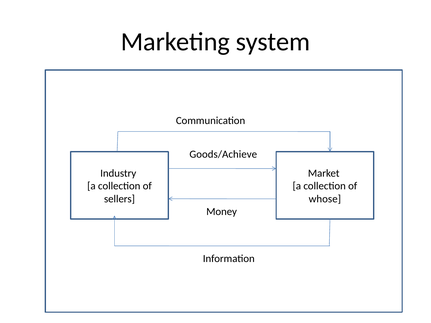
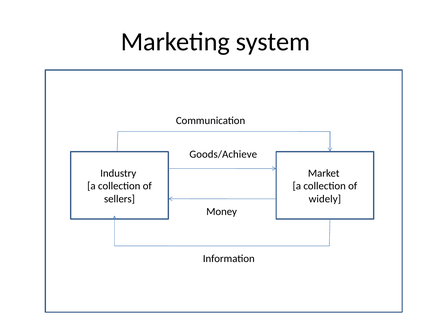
whose: whose -> widely
